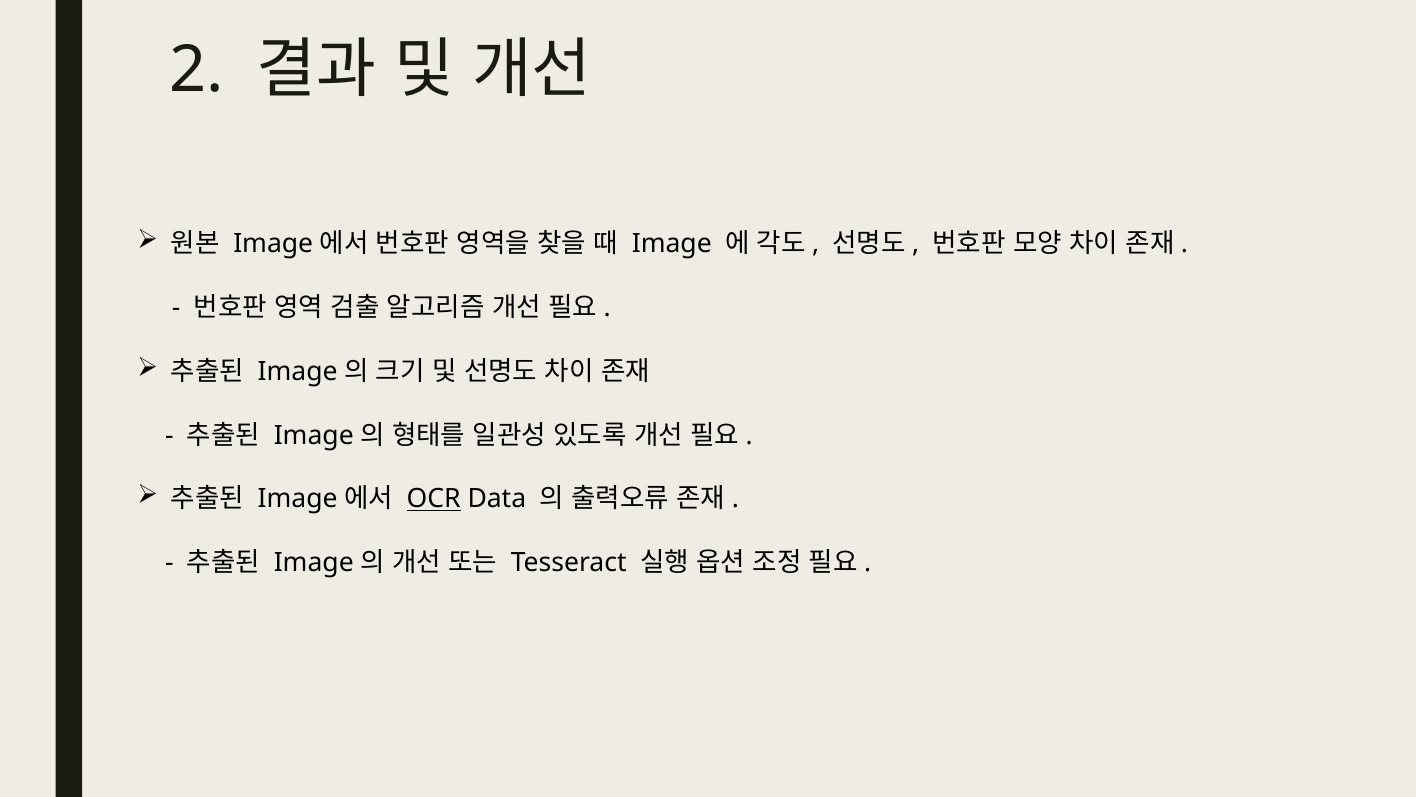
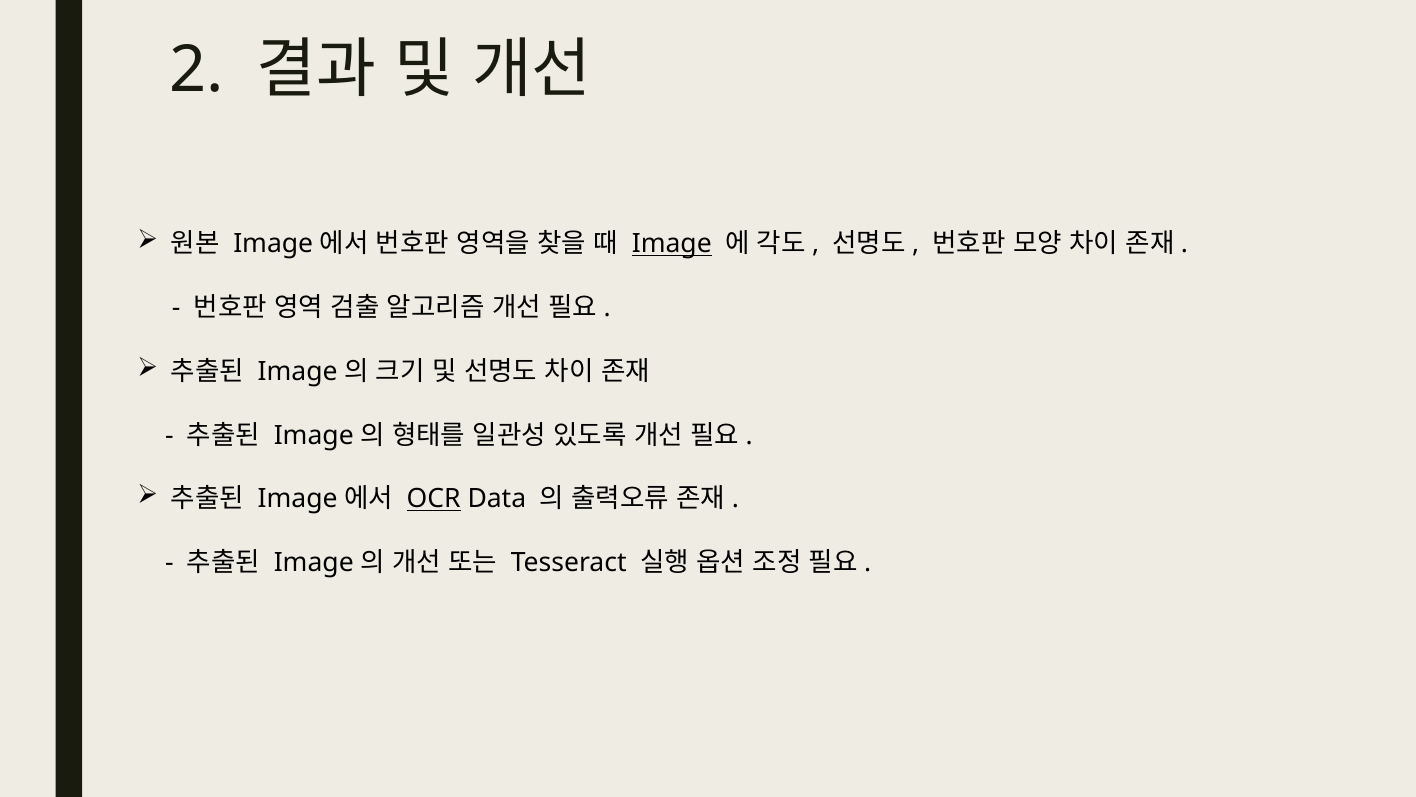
Image underline: none -> present
